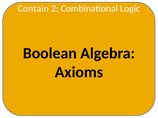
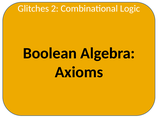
Contain: Contain -> Glitches
